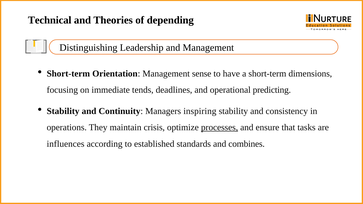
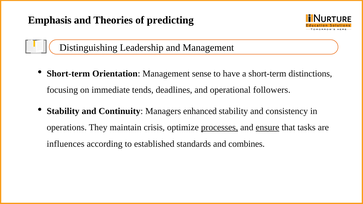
Technical: Technical -> Emphasis
depending: depending -> predicting
dimensions: dimensions -> distinctions
predicting: predicting -> followers
inspiring: inspiring -> enhanced
ensure underline: none -> present
